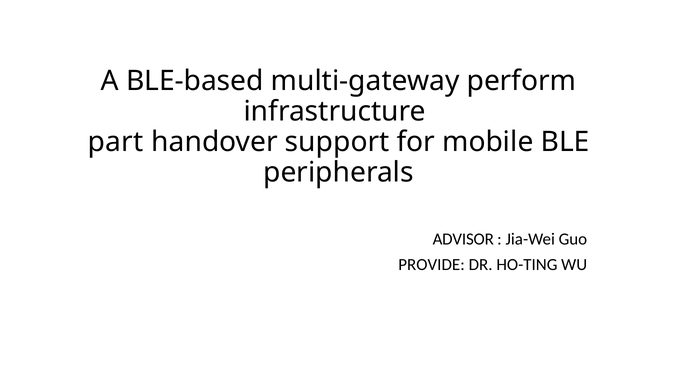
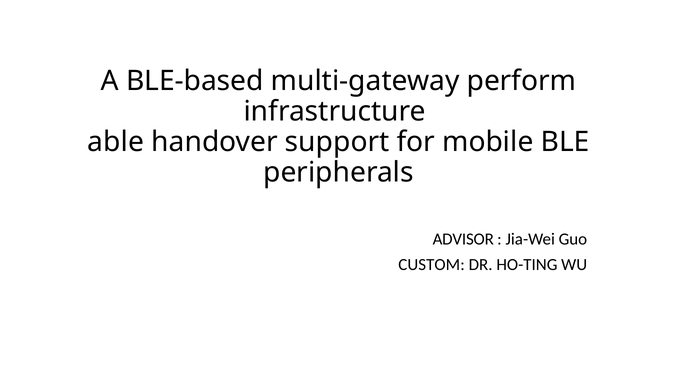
part: part -> able
PROVIDE: PROVIDE -> CUSTOM
